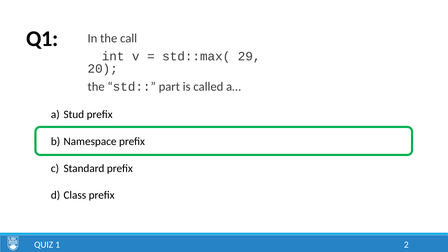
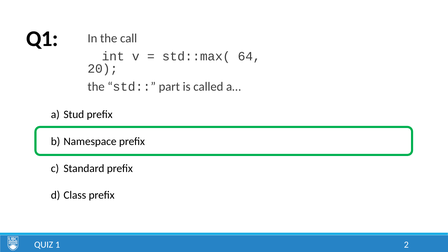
29: 29 -> 64
